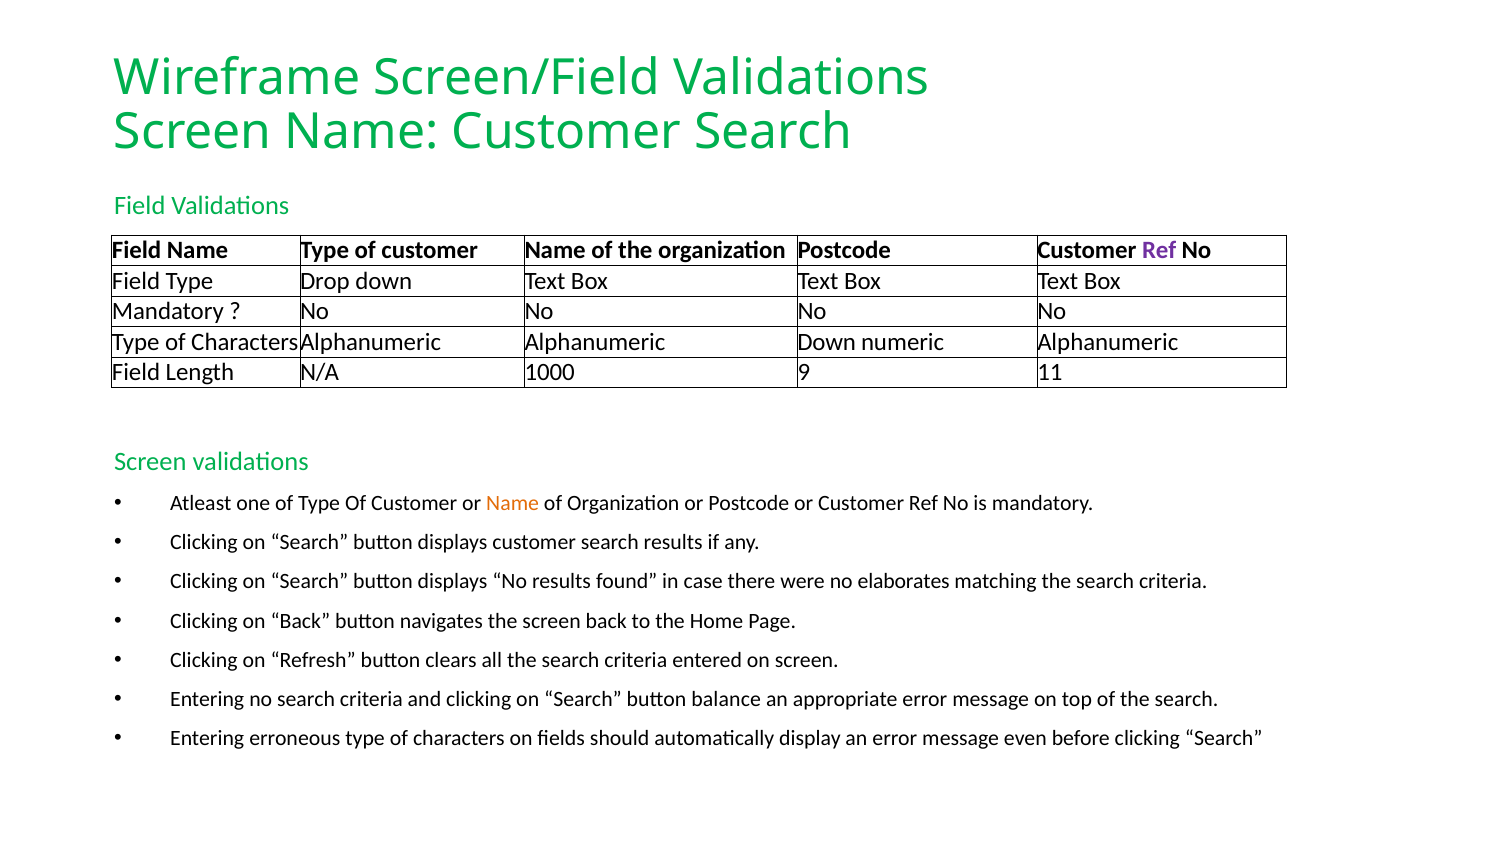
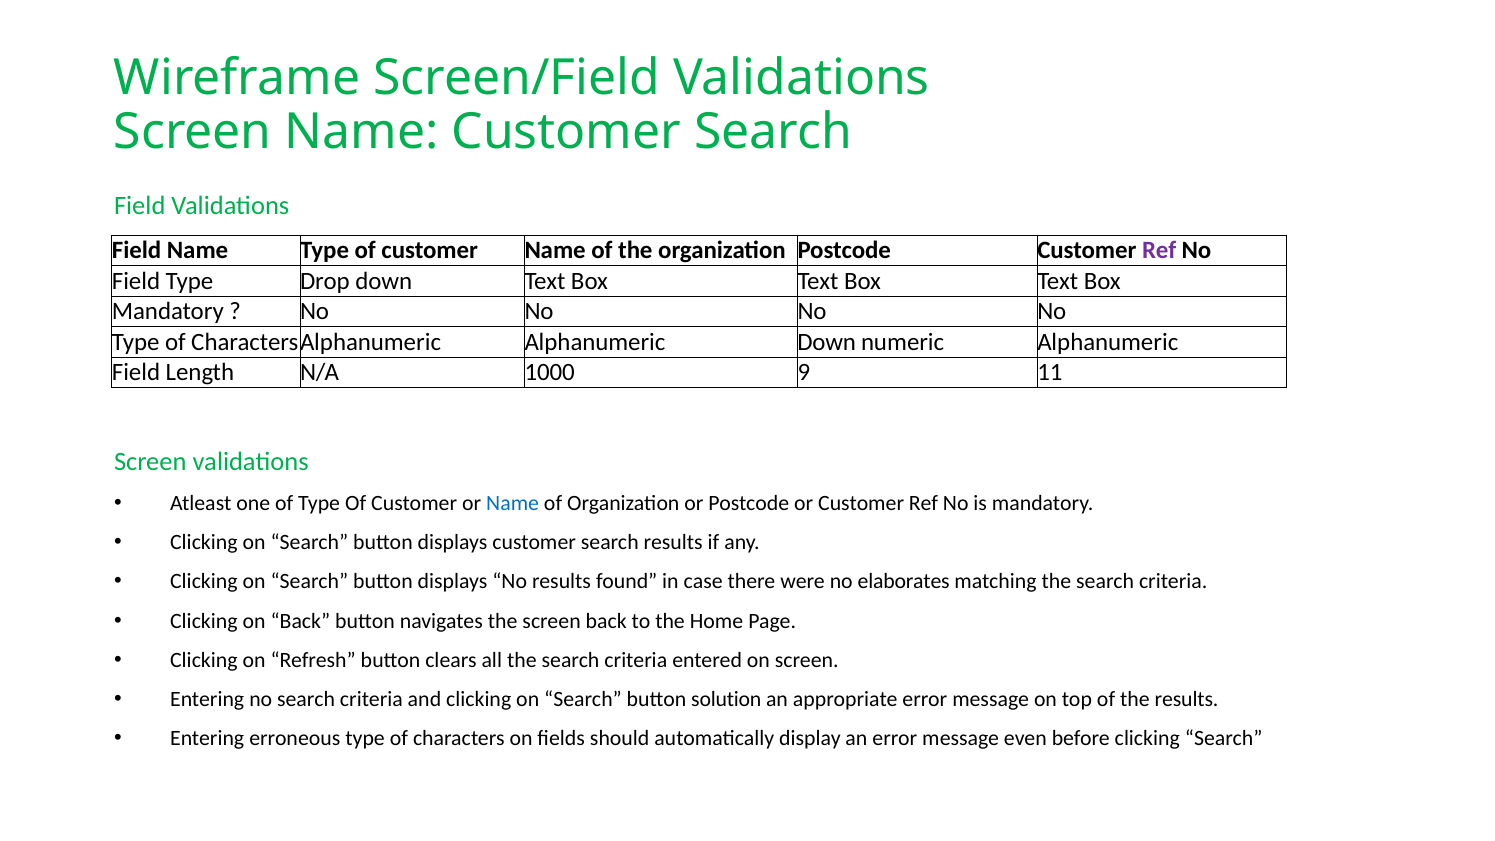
Name at (513, 503) colour: orange -> blue
balance: balance -> solution
of the search: search -> results
